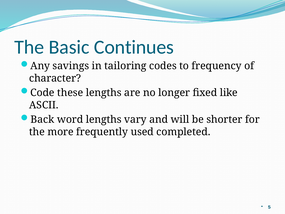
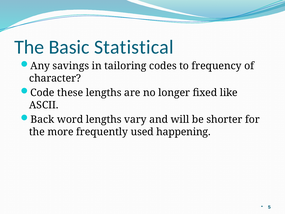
Continues: Continues -> Statistical
completed: completed -> happening
